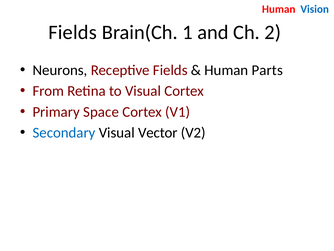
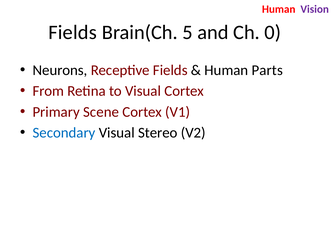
Vision colour: blue -> purple
1: 1 -> 5
2: 2 -> 0
Space: Space -> Scene
Vector: Vector -> Stereo
